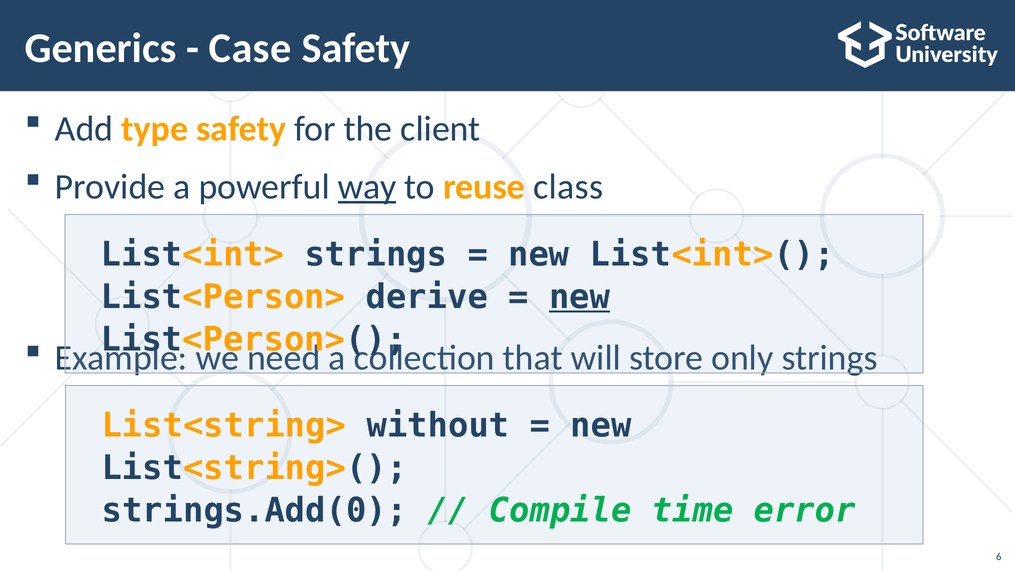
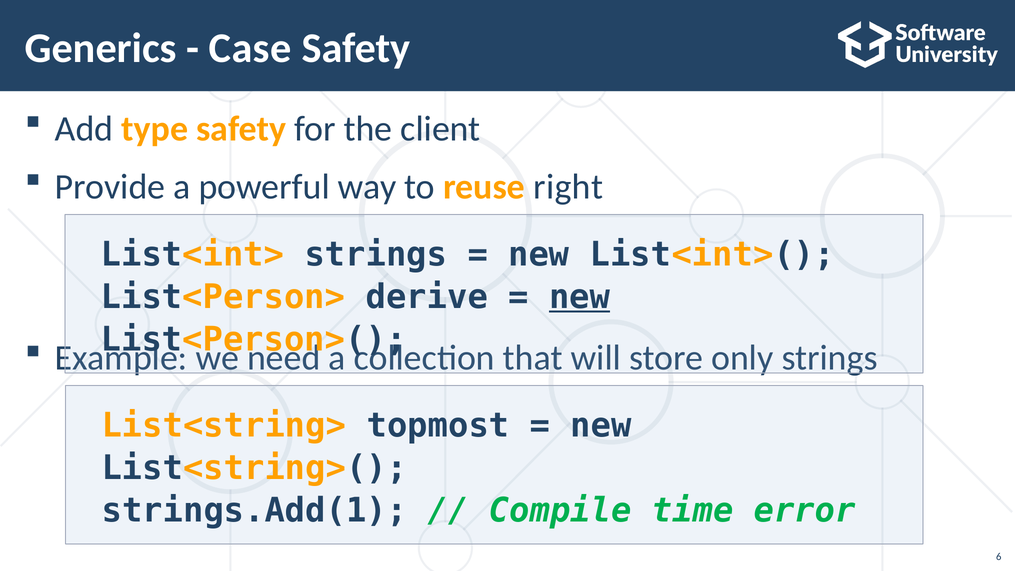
way underline: present -> none
class: class -> right
without: without -> topmost
strings.Add(0: strings.Add(0 -> strings.Add(1
